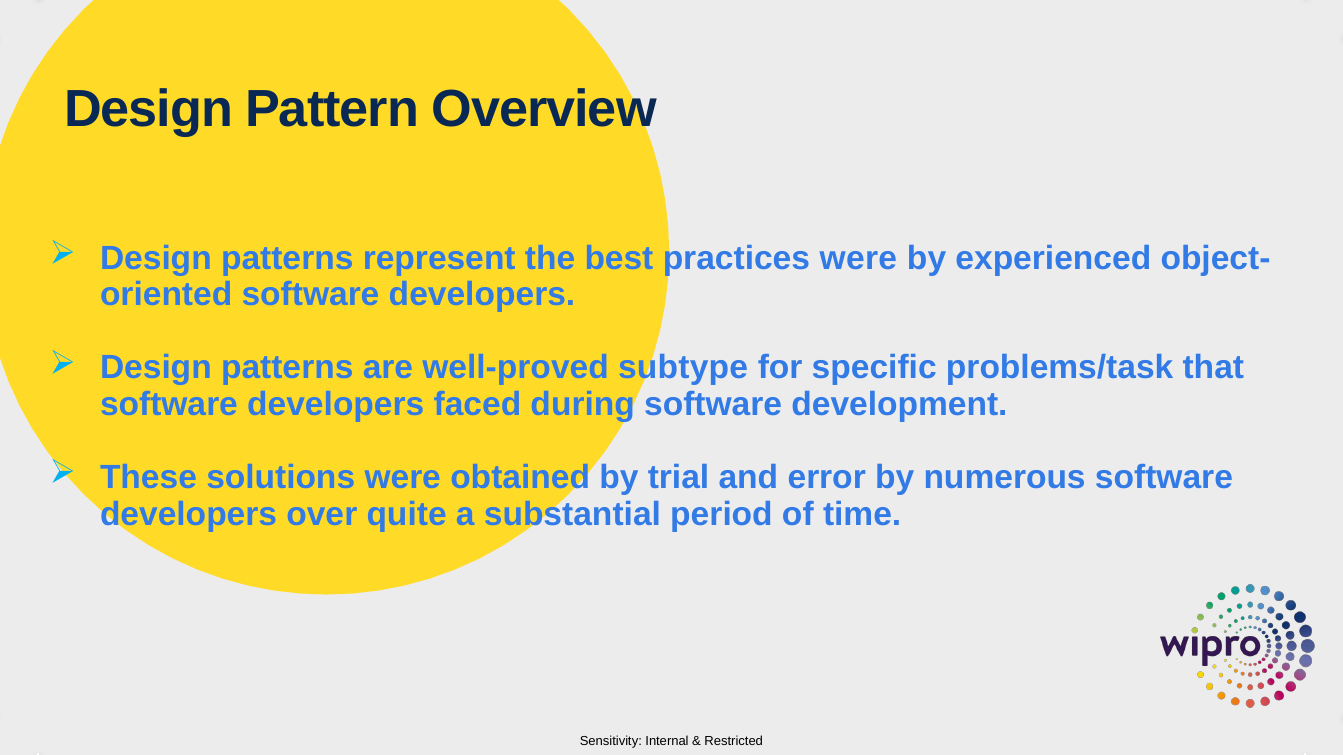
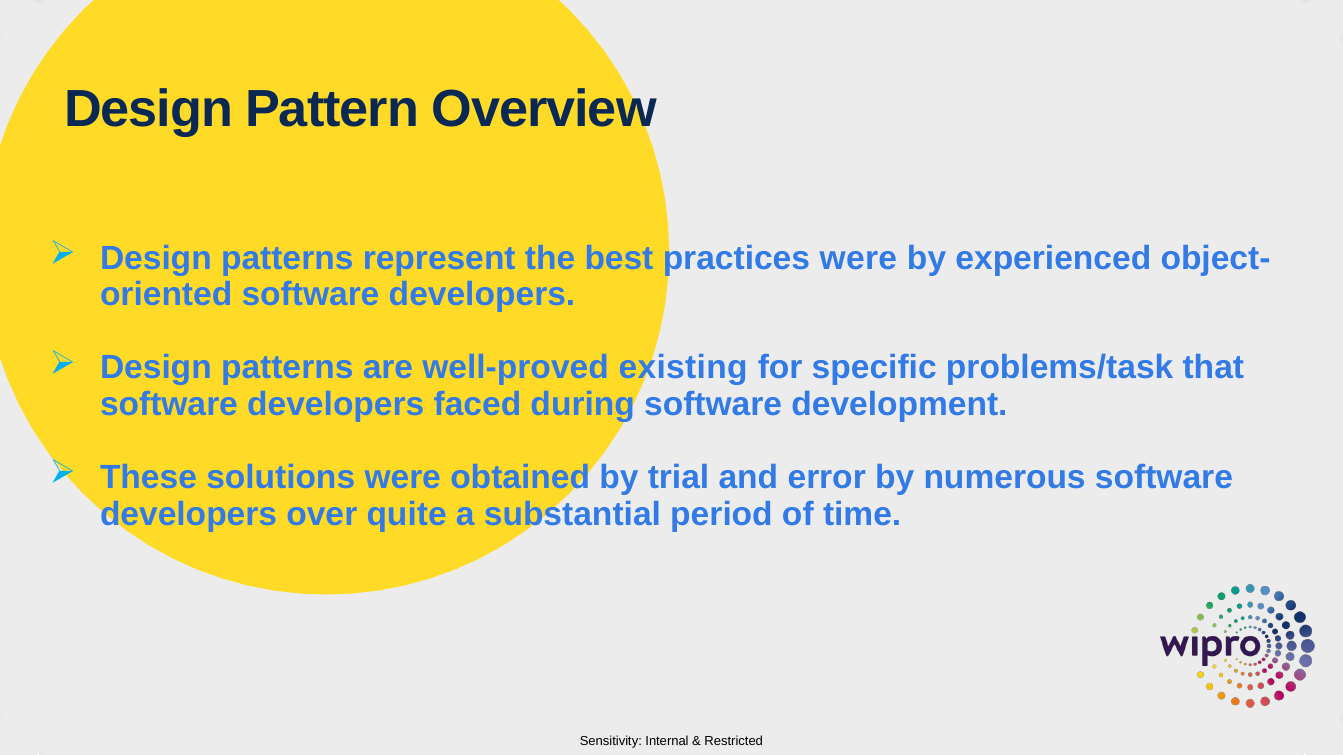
subtype: subtype -> existing
